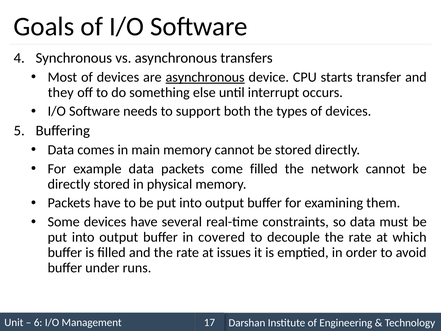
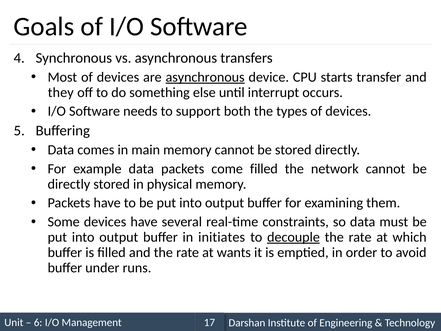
covered: covered -> initiates
decouple underline: none -> present
issues: issues -> wants
